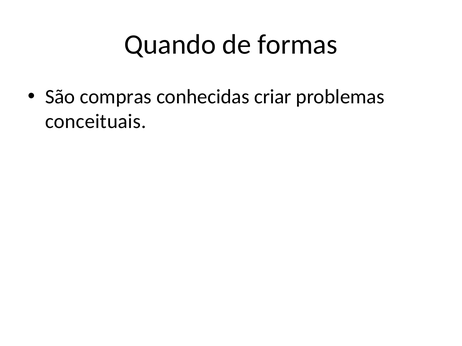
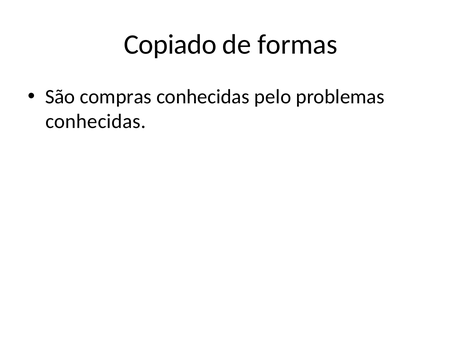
Quando: Quando -> Copiado
criar: criar -> pelo
conceituais at (96, 122): conceituais -> conhecidas
